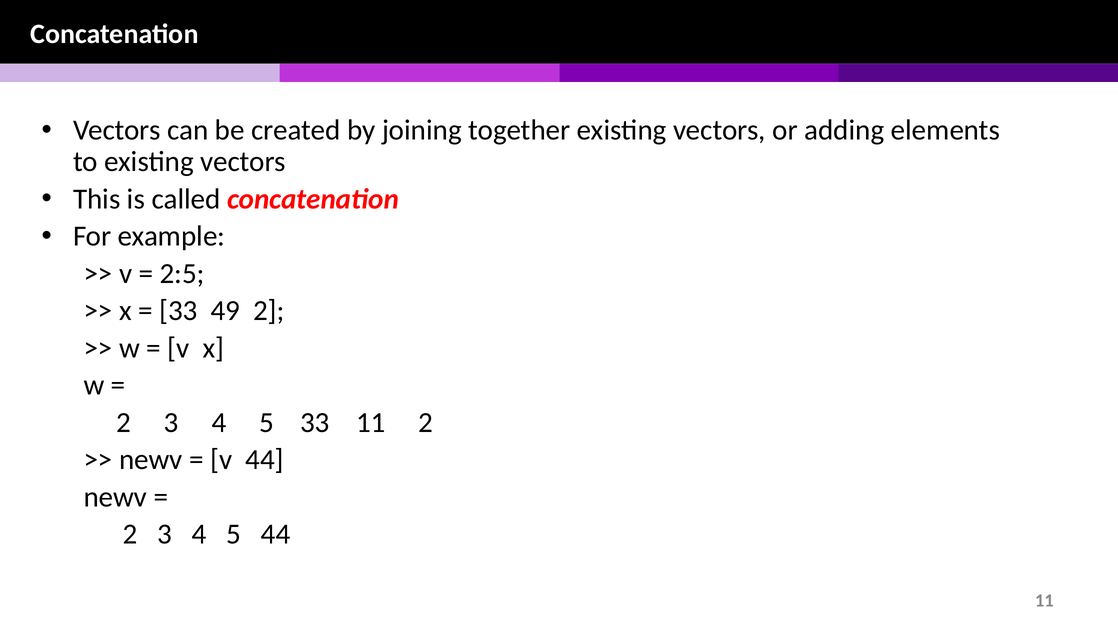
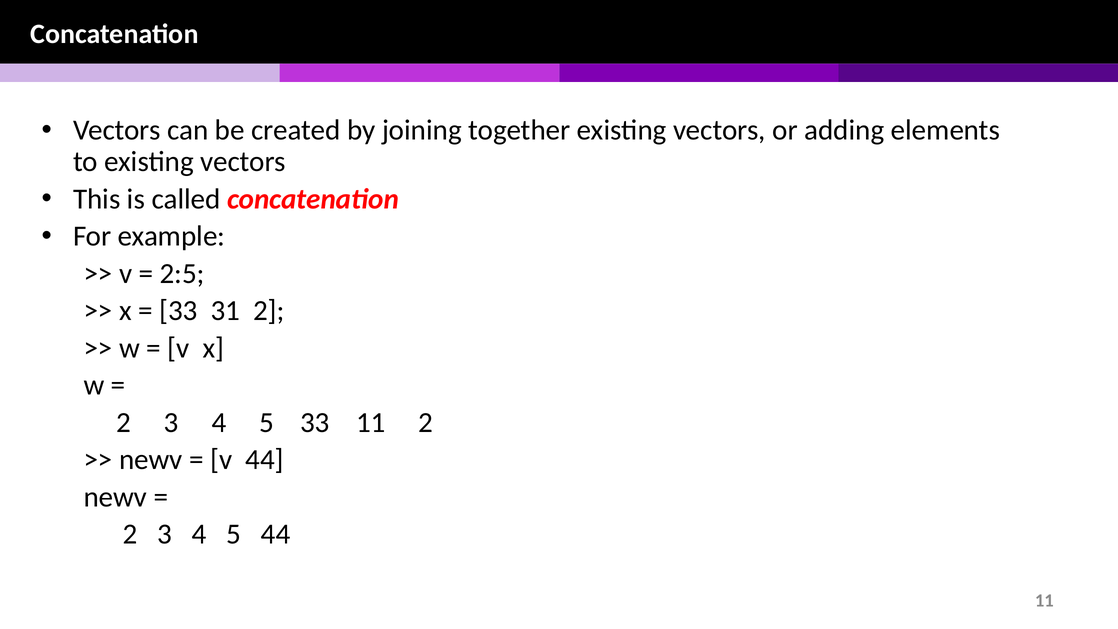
49: 49 -> 31
